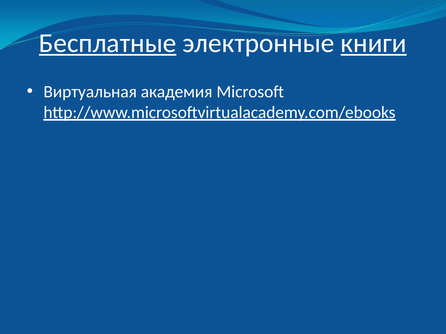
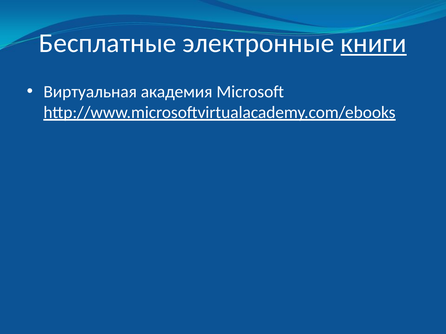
Бесплатные underline: present -> none
